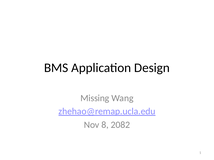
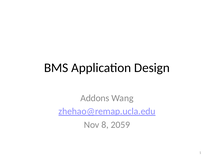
Missing: Missing -> Addons
2082: 2082 -> 2059
